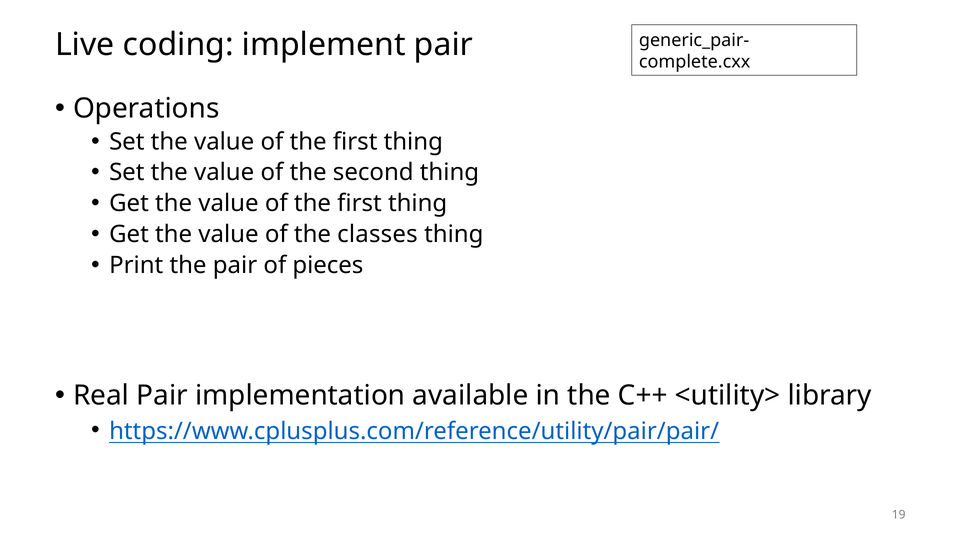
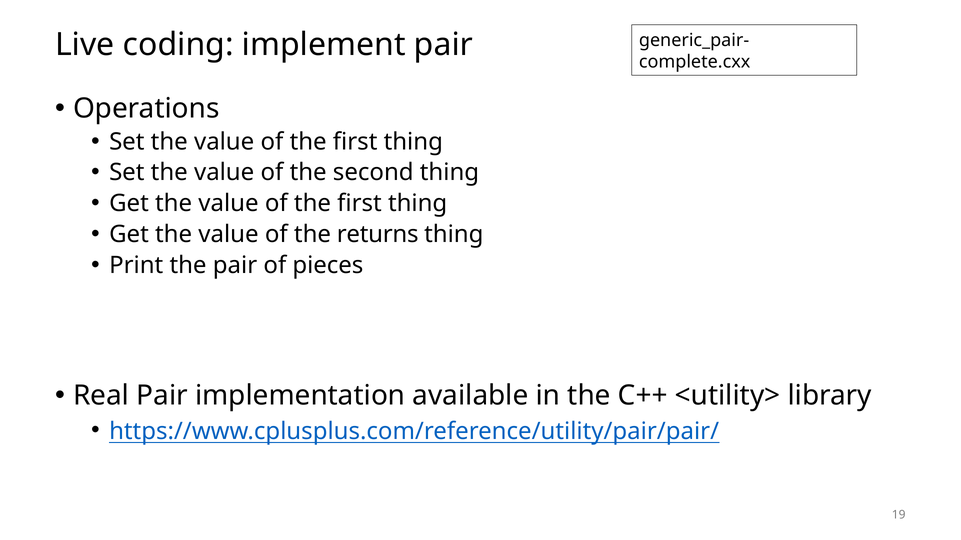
classes: classes -> returns
